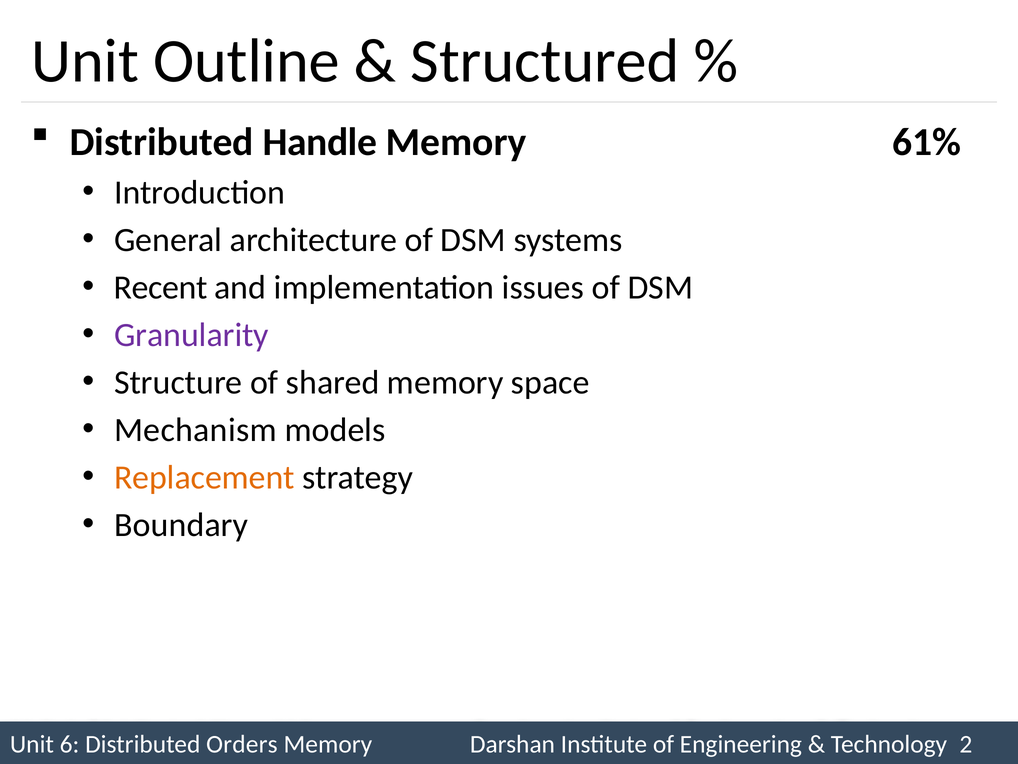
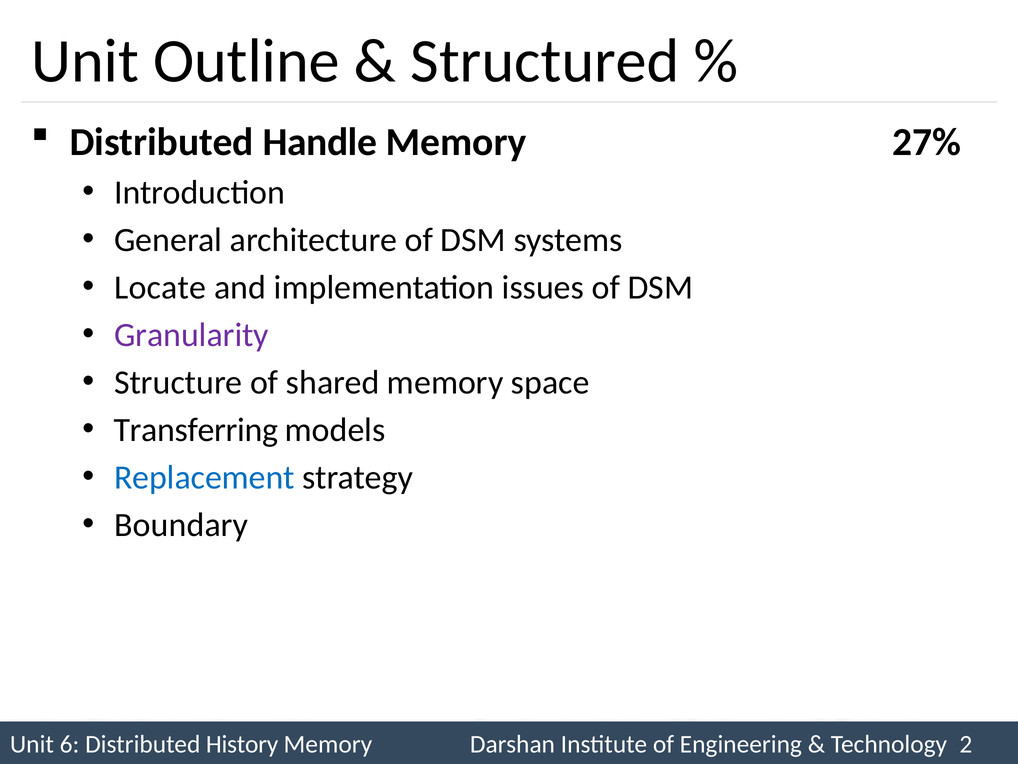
61%: 61% -> 27%
Recent: Recent -> Locate
Mechanism: Mechanism -> Transferring
Replacement colour: orange -> blue
Orders: Orders -> History
